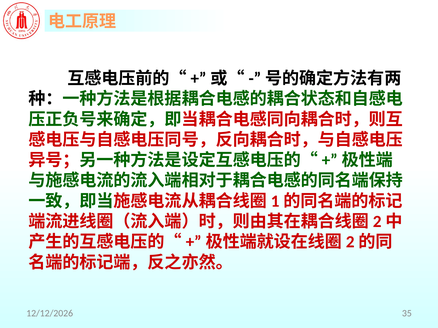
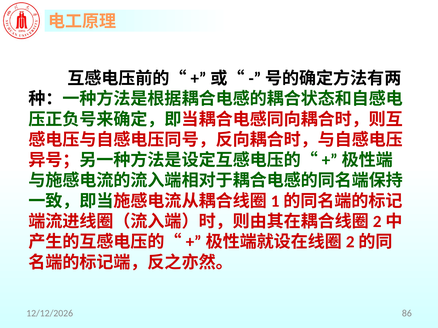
35: 35 -> 86
